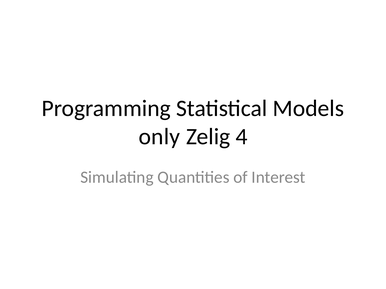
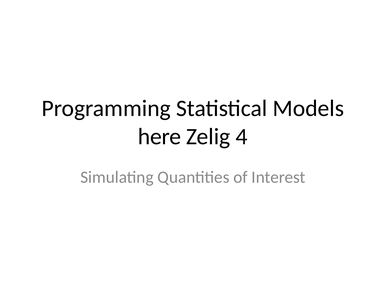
only: only -> here
